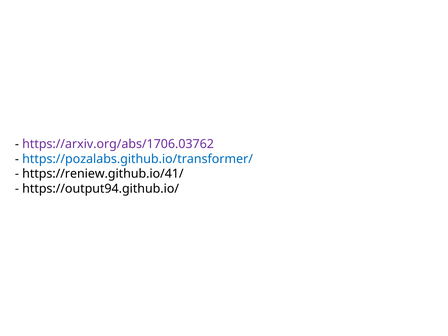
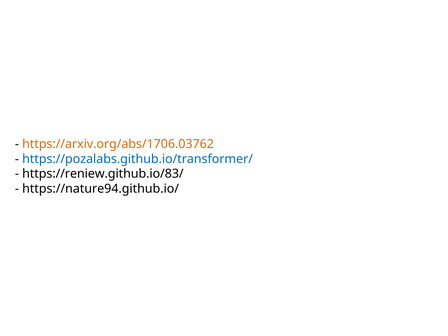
https://arxiv.org/abs/1706.03762 colour: purple -> orange
https://reniew.github.io/41/: https://reniew.github.io/41/ -> https://reniew.github.io/83/
https://output94.github.io/: https://output94.github.io/ -> https://nature94.github.io/
